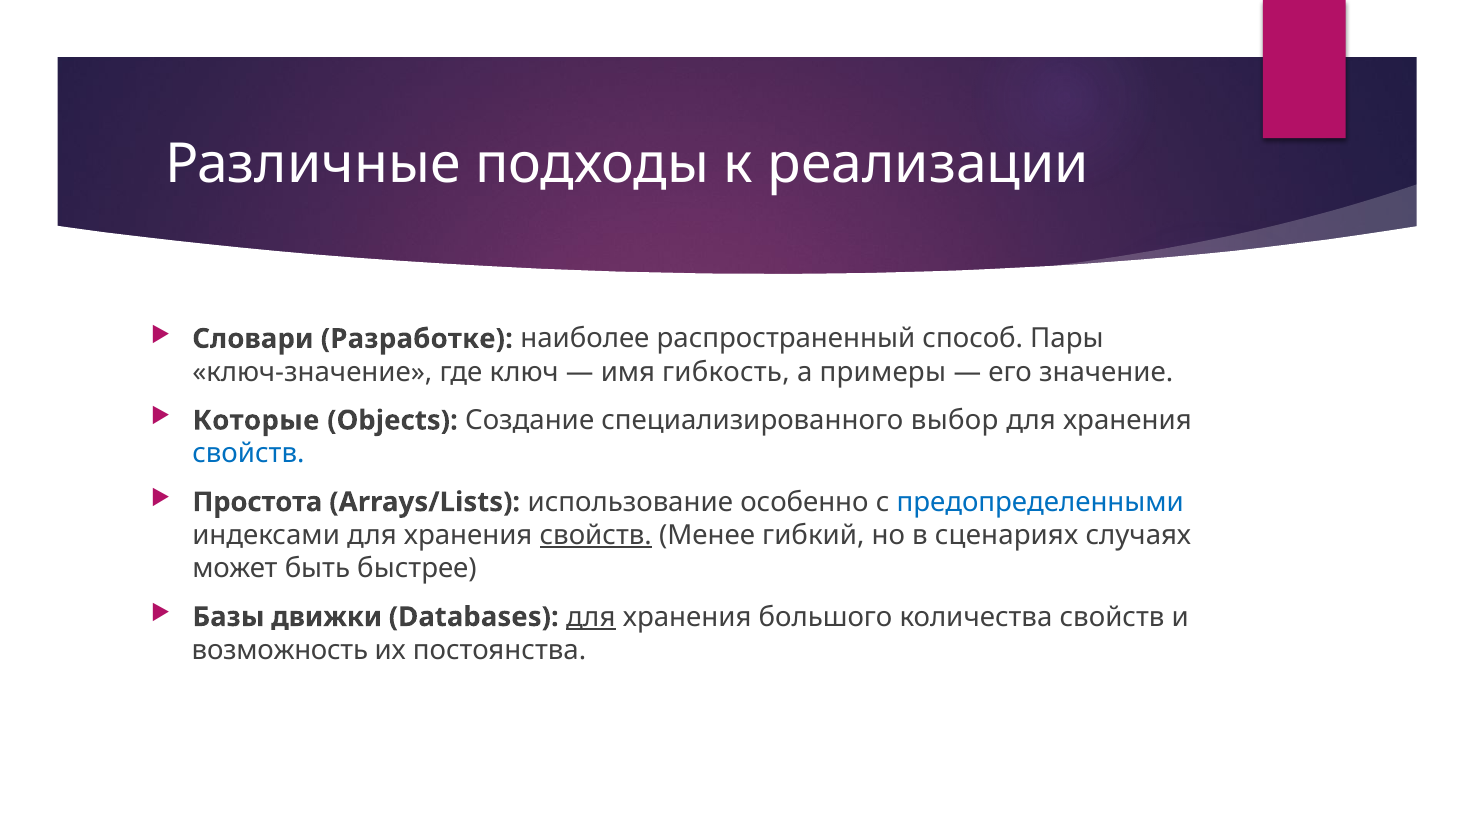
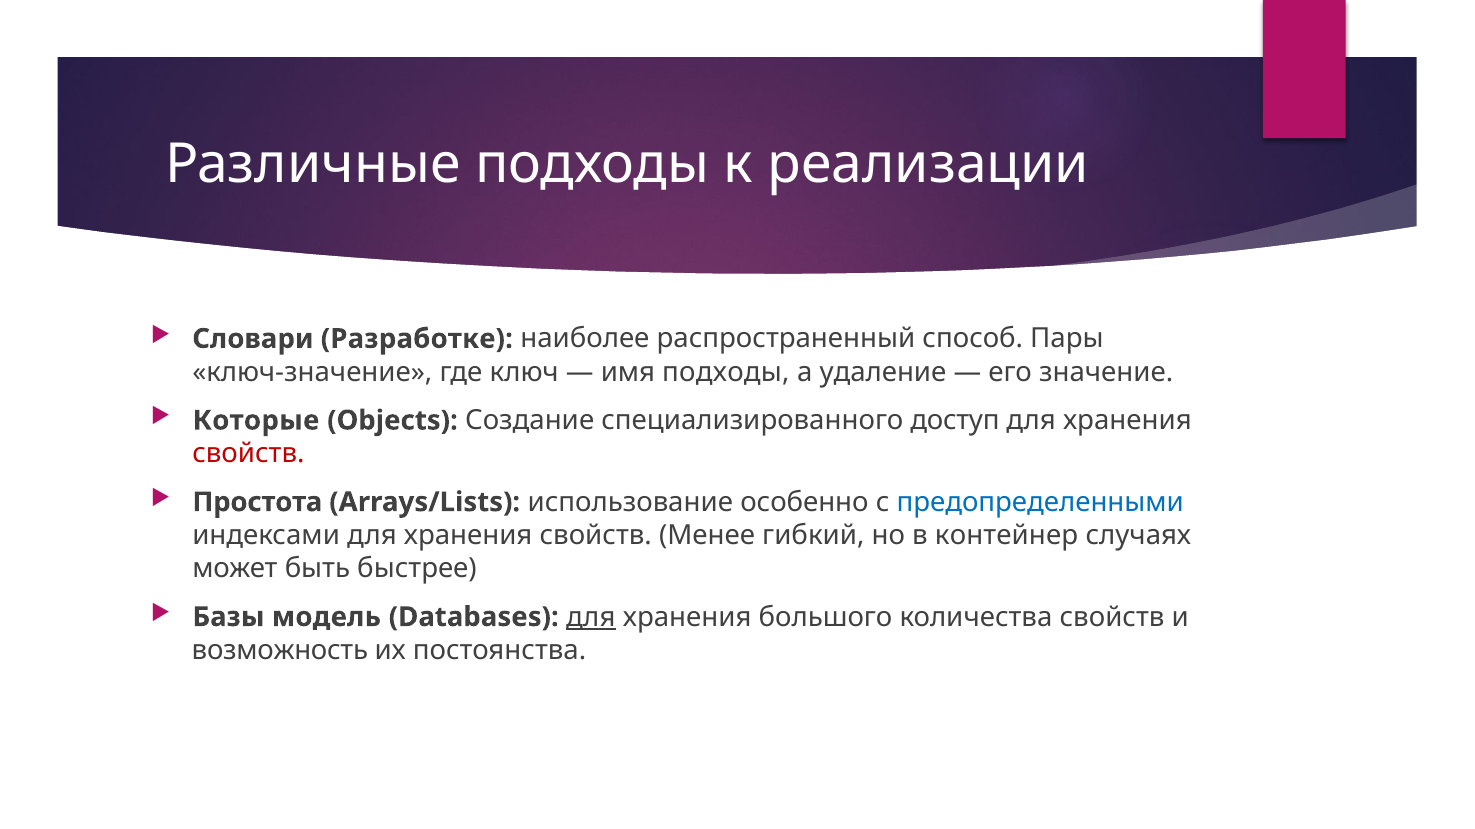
имя гибкость: гибкость -> подходы
примеры: примеры -> удаление
выбор: выбор -> доступ
свойств at (248, 454) colour: blue -> red
свойств at (596, 536) underline: present -> none
сценариях: сценариях -> контейнер
движки: движки -> модель
